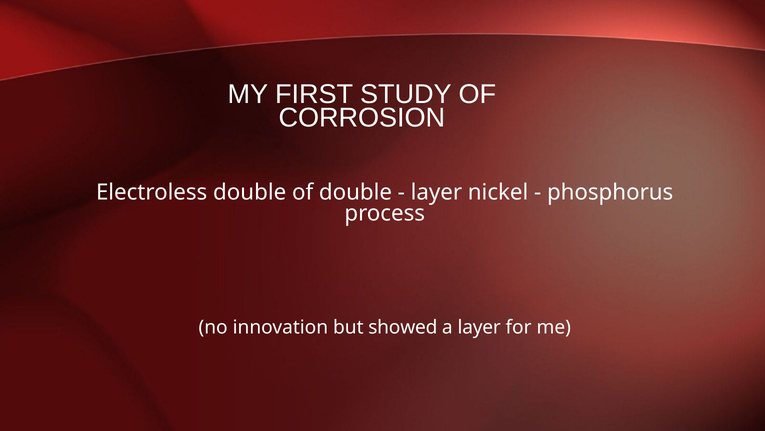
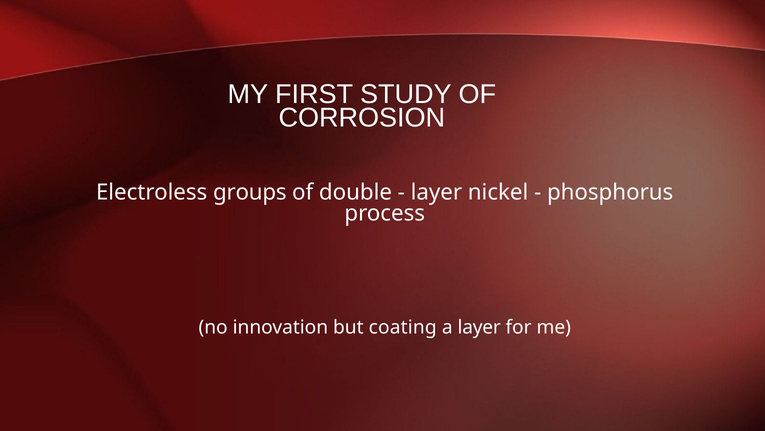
Electroless double: double -> groups
showed: showed -> coating
